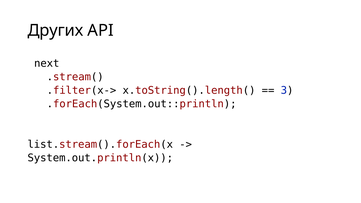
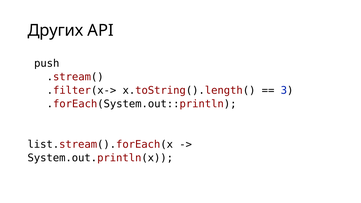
next: next -> push
